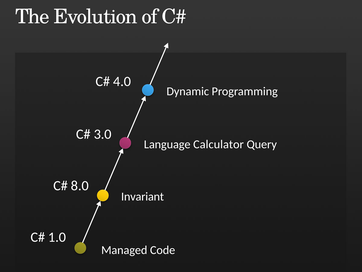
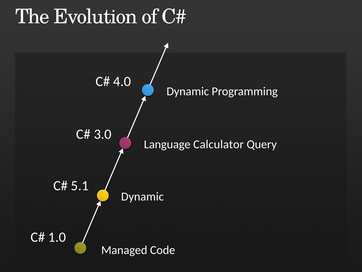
8.0: 8.0 -> 5.1
Invariant at (143, 196): Invariant -> Dynamic
